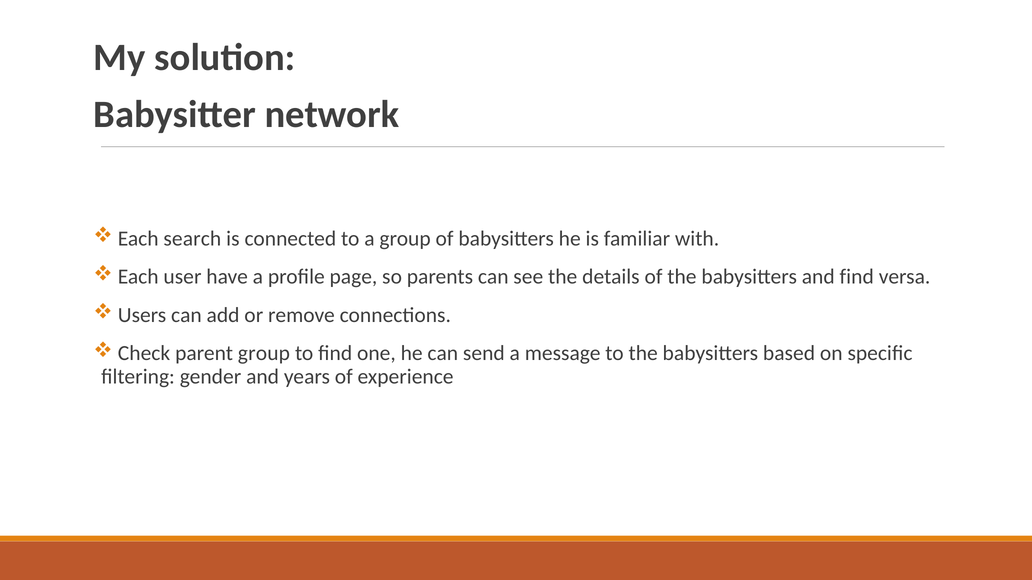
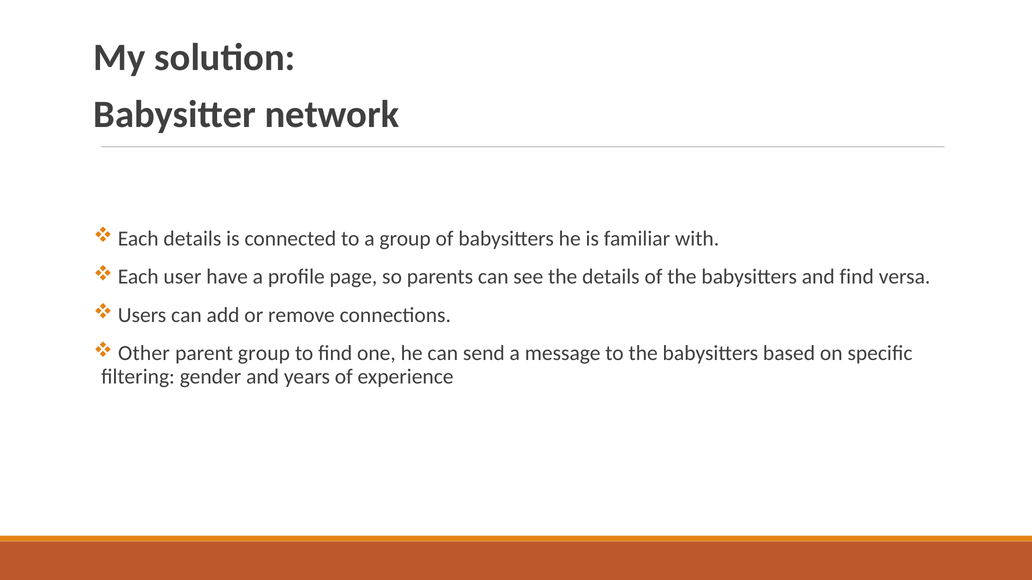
Each search: search -> details
Check: Check -> Other
